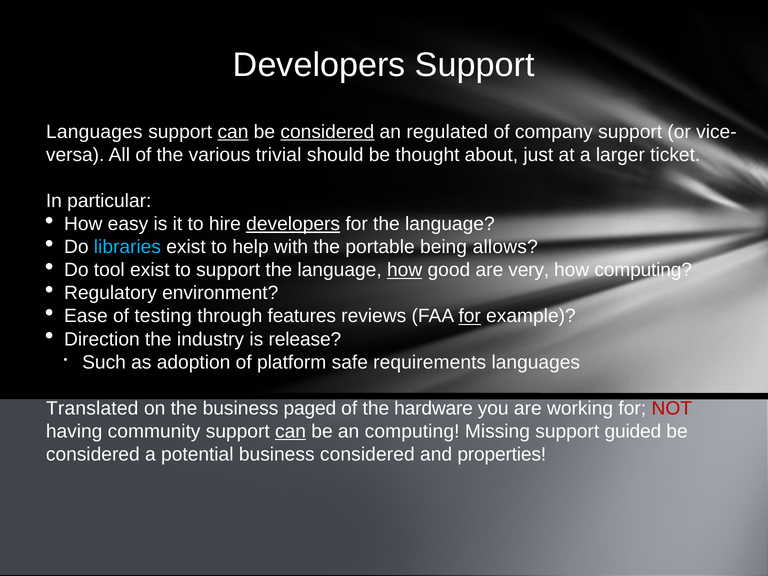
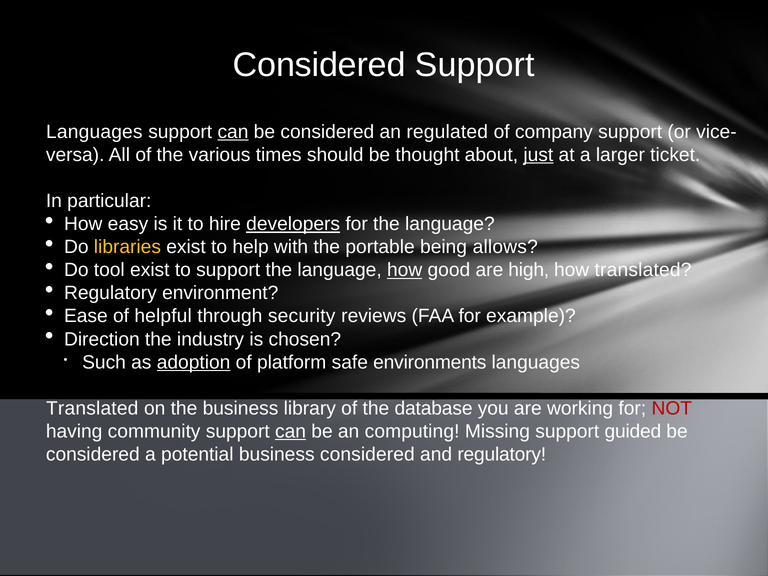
Developers at (319, 65): Developers -> Considered
considered at (327, 132) underline: present -> none
trivial: trivial -> times
just underline: none -> present
libraries colour: light blue -> yellow
very: very -> high
how computing: computing -> translated
testing: testing -> helpful
features: features -> security
for at (470, 316) underline: present -> none
release: release -> chosen
adoption underline: none -> present
requirements: requirements -> environments
paged: paged -> library
hardware: hardware -> database
and properties: properties -> regulatory
